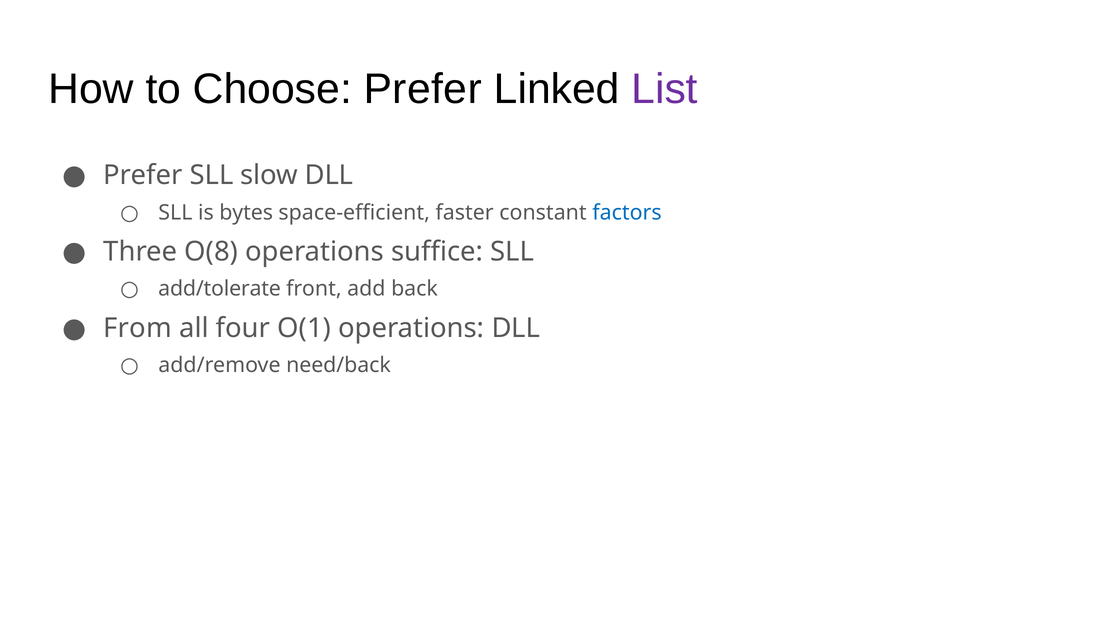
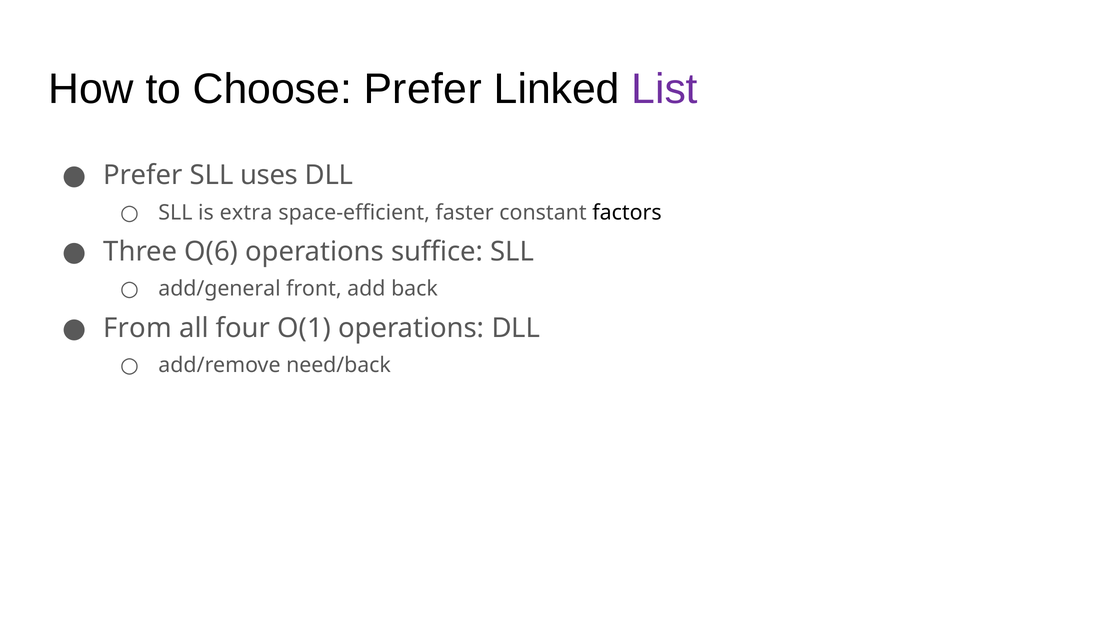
slow: slow -> uses
bytes: bytes -> extra
factors colour: blue -> black
O(8: O(8 -> O(6
add/tolerate: add/tolerate -> add/general
